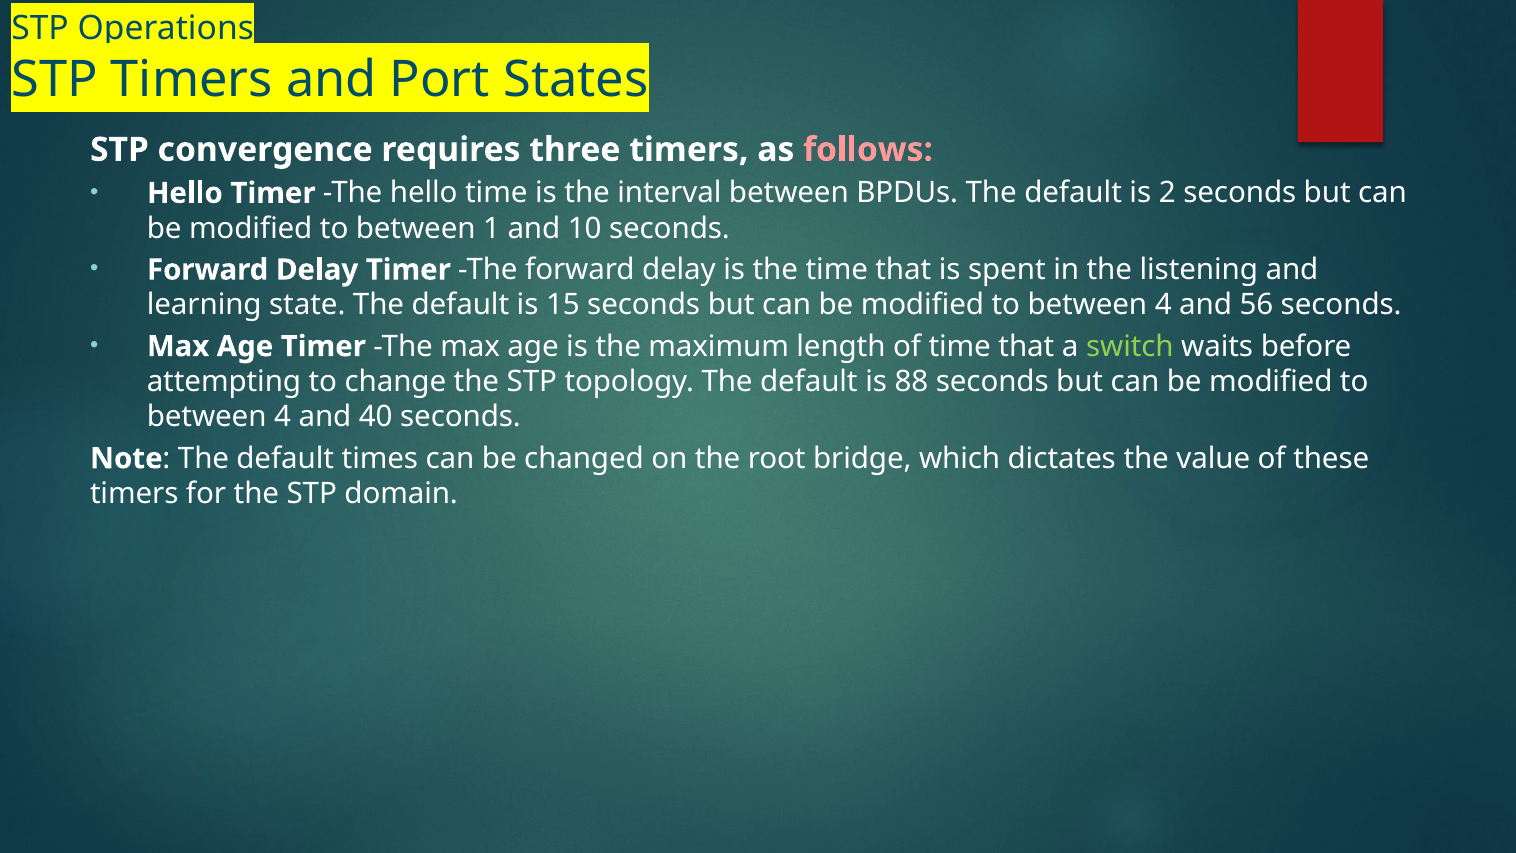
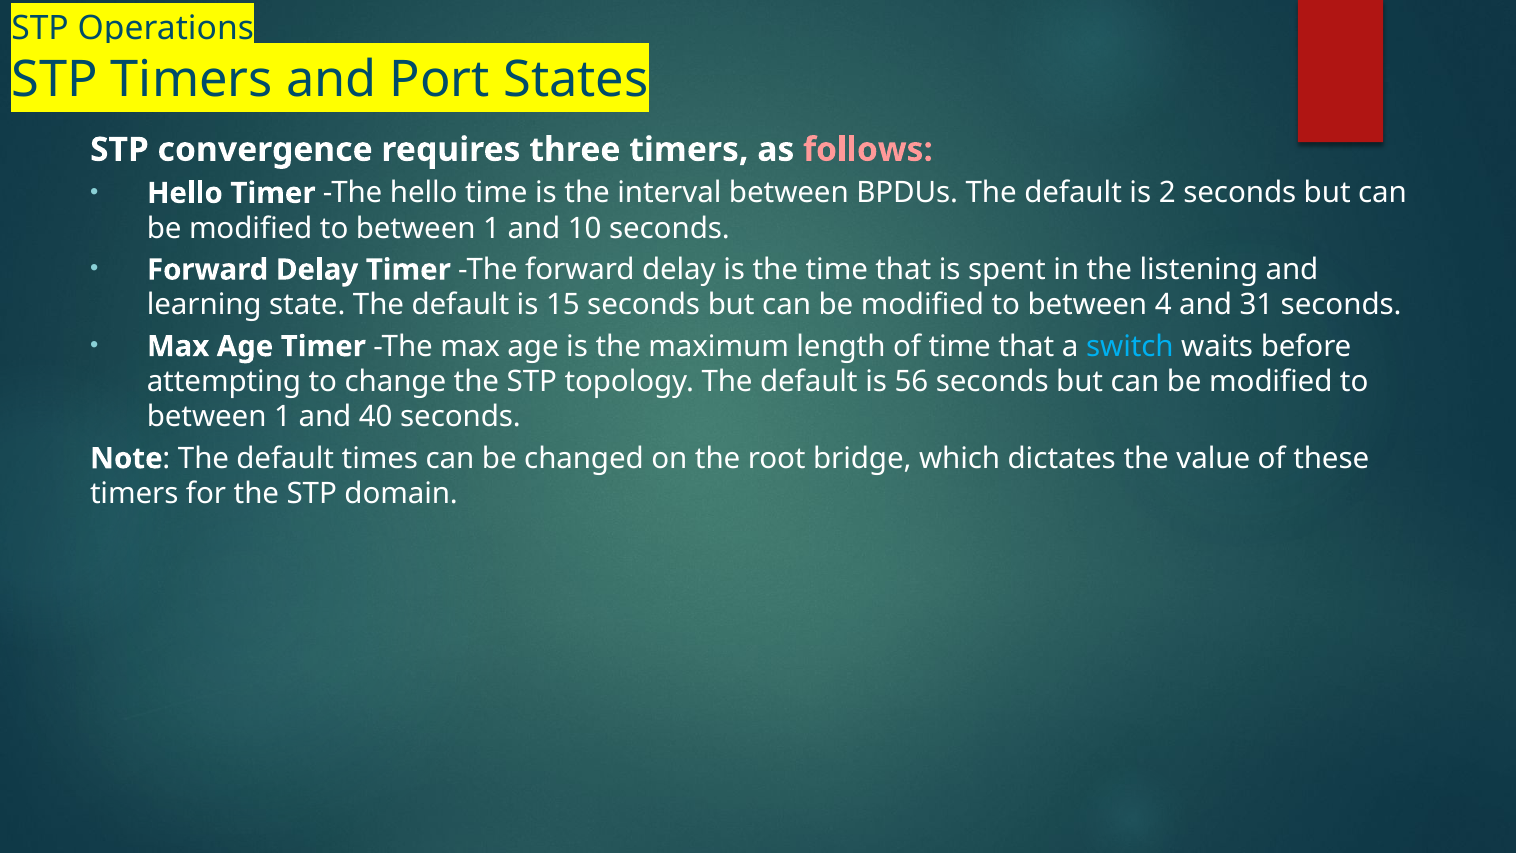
56: 56 -> 31
switch colour: light green -> light blue
88: 88 -> 56
4 at (283, 417): 4 -> 1
